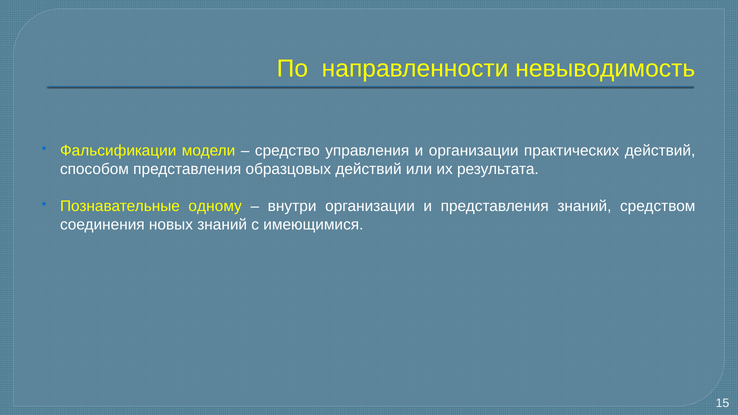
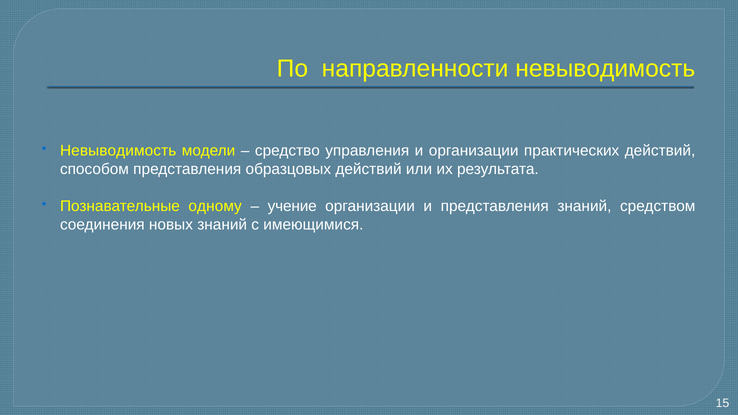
Фальсификации at (118, 151): Фальсификации -> Невыводимость
внутри: внутри -> учение
